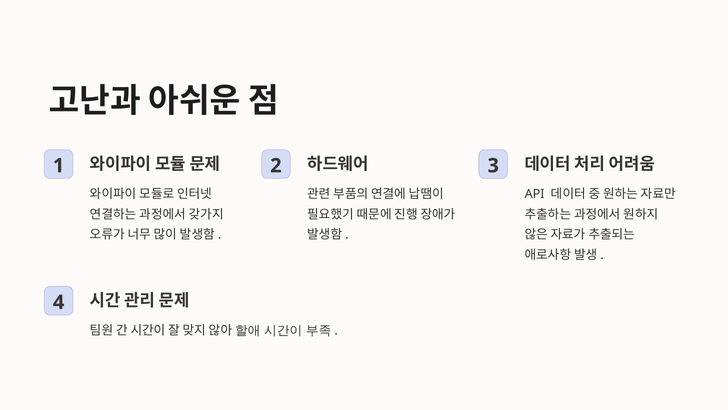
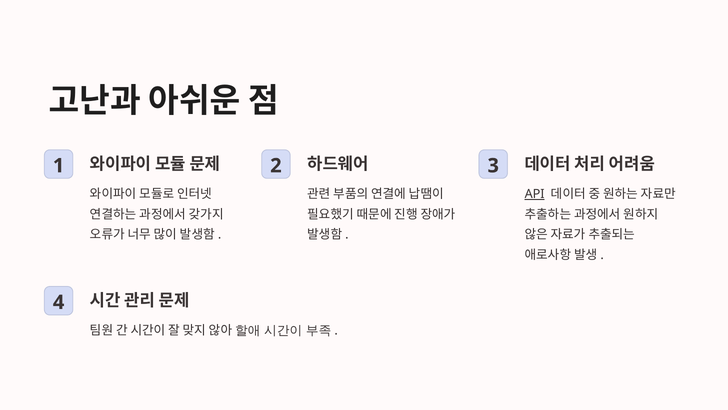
API underline: none -> present
